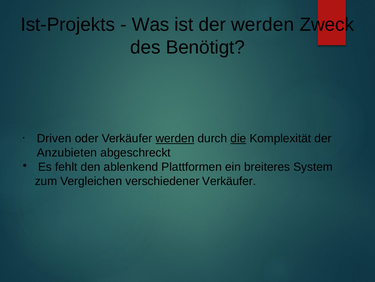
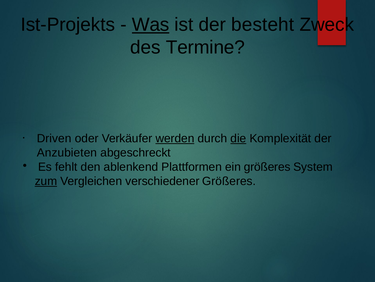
Was underline: none -> present
der werden: werden -> besteht
Benötigt: Benötigt -> Termine
ein breiteres: breiteres -> größeres
zum underline: none -> present
verschiedener Verkäufer: Verkäufer -> Größeres
